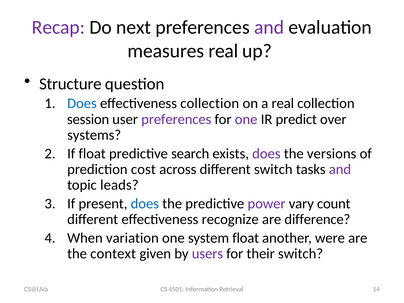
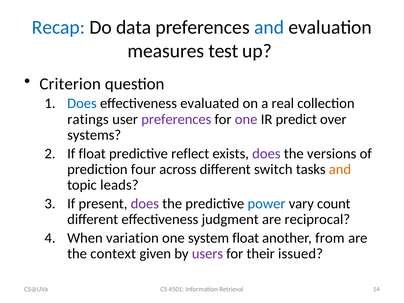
Recap colour: purple -> blue
next: next -> data
and at (269, 27) colour: purple -> blue
measures real: real -> test
Structure: Structure -> Criterion
effectiveness collection: collection -> evaluated
session: session -> ratings
search: search -> reflect
cost: cost -> four
and at (340, 169) colour: purple -> orange
does at (145, 204) colour: blue -> purple
power colour: purple -> blue
recognize: recognize -> judgment
difference: difference -> reciprocal
were: were -> from
their switch: switch -> issued
